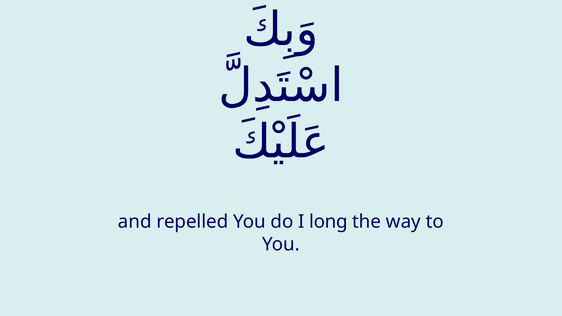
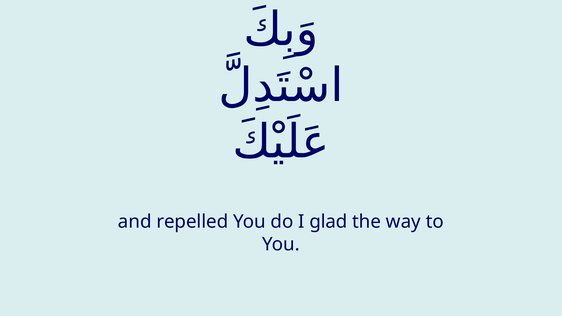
long: long -> glad
